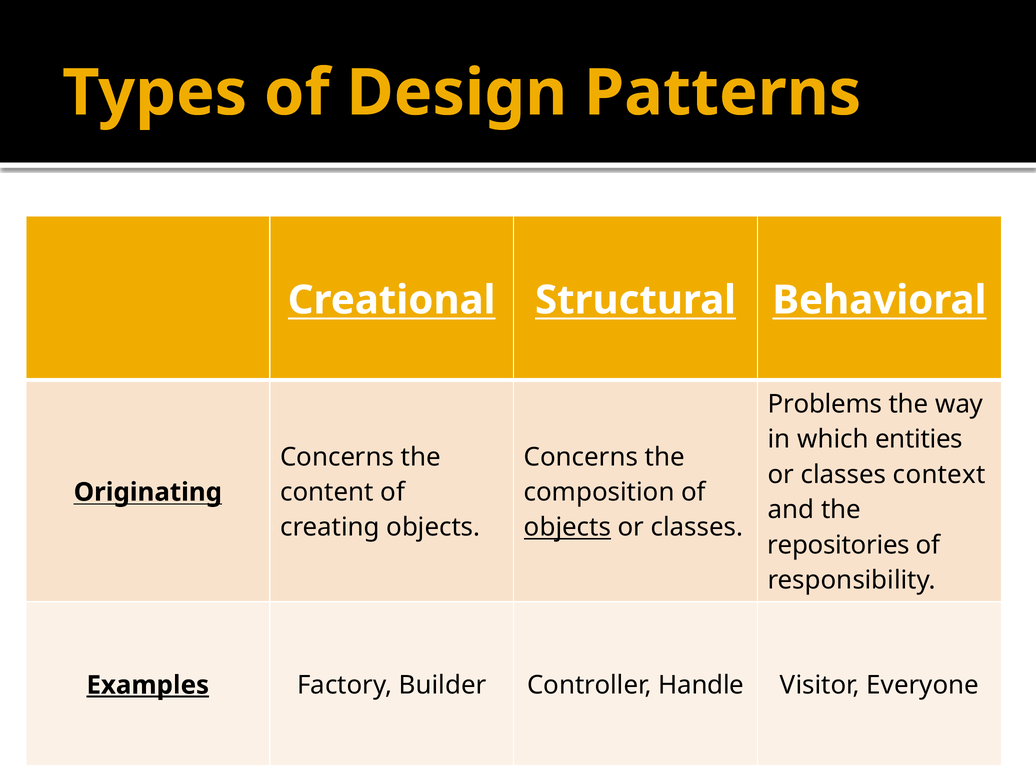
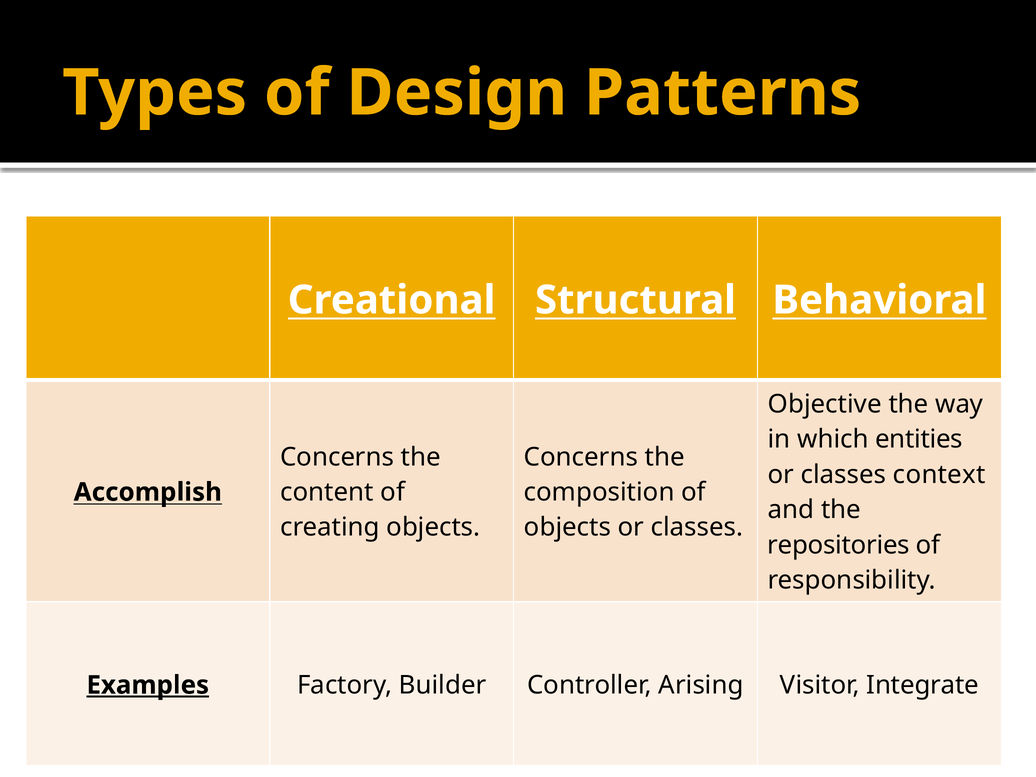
Problems: Problems -> Objective
Originating: Originating -> Accomplish
objects at (567, 527) underline: present -> none
Handle: Handle -> Arising
Everyone: Everyone -> Integrate
